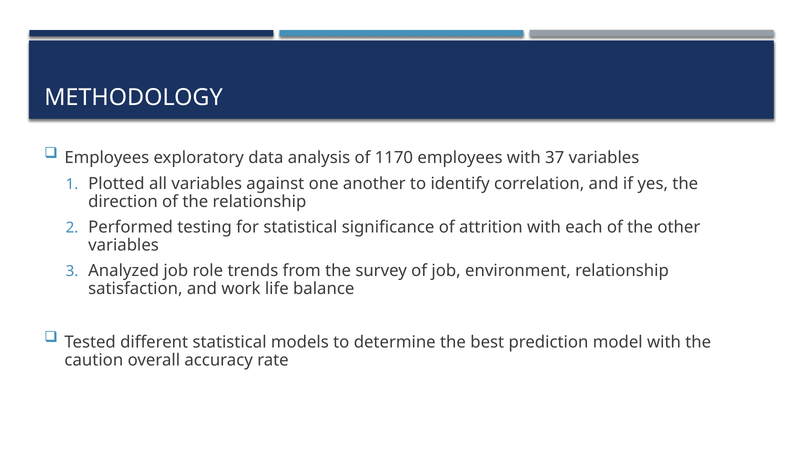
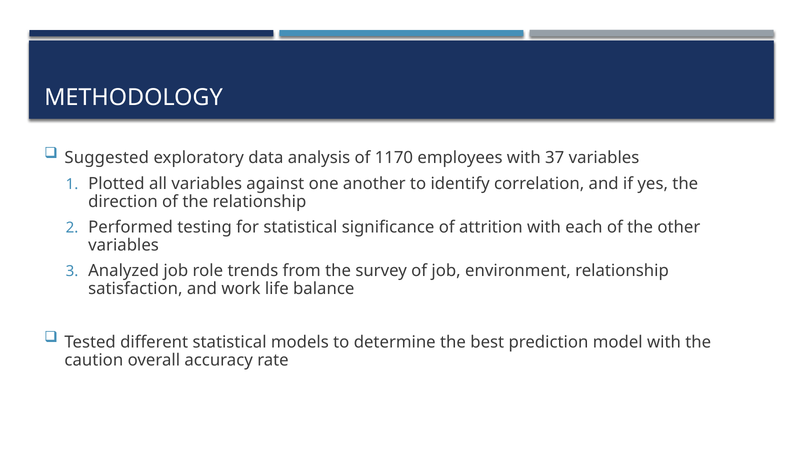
Employees at (107, 158): Employees -> Suggested
